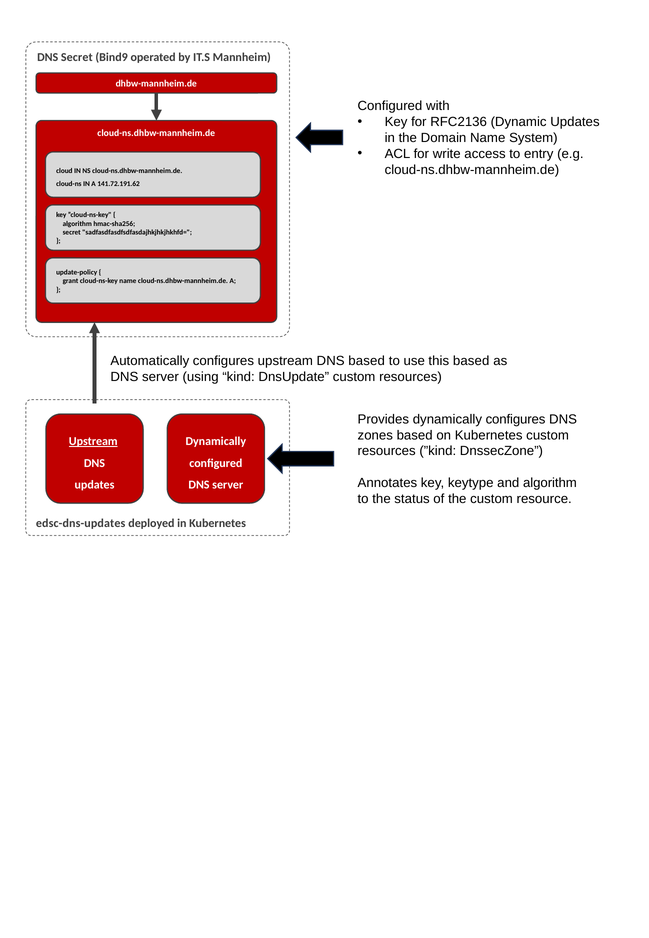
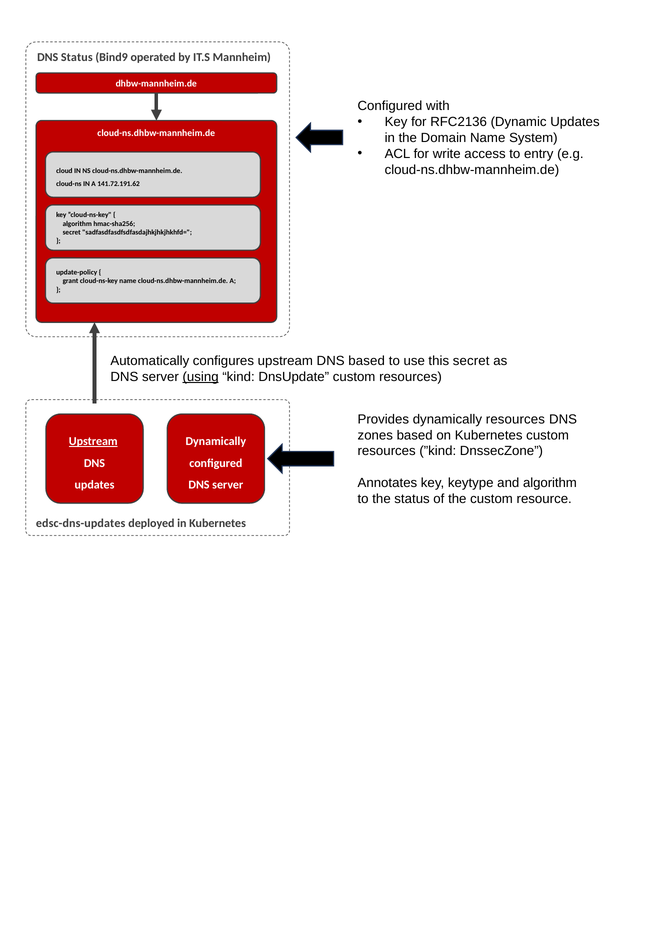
DNS Secret: Secret -> Status
this based: based -> secret
using underline: none -> present
dynamically configures: configures -> resources
